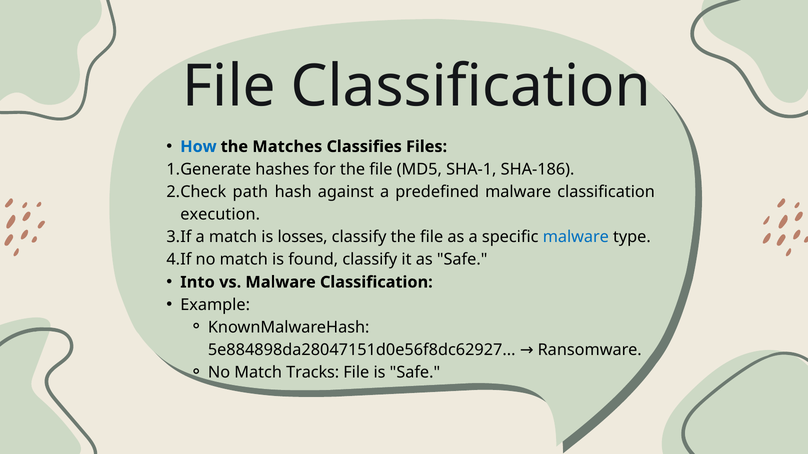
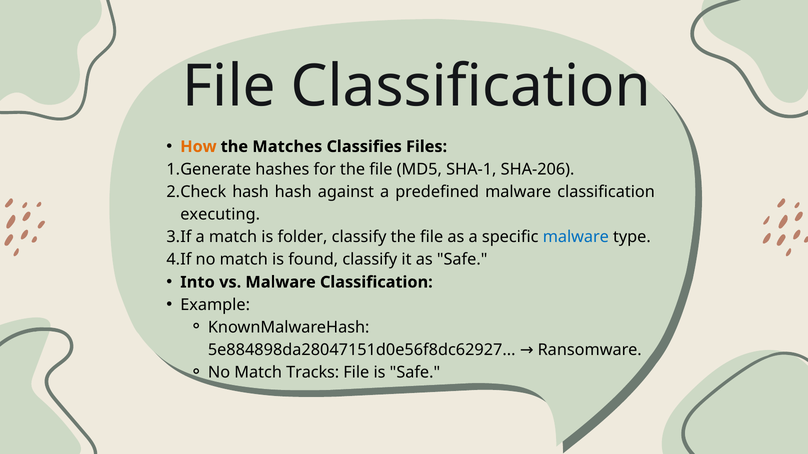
How colour: blue -> orange
SHA-186: SHA-186 -> SHA-206
path at (250, 192): path -> hash
execution: execution -> executing
losses: losses -> folder
